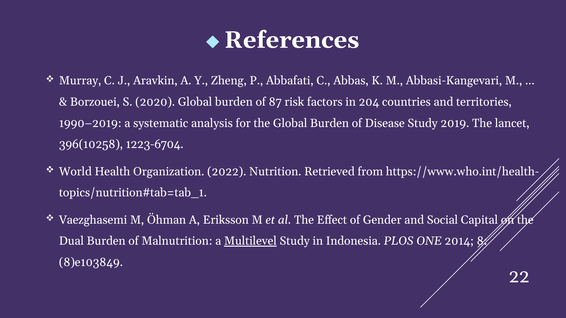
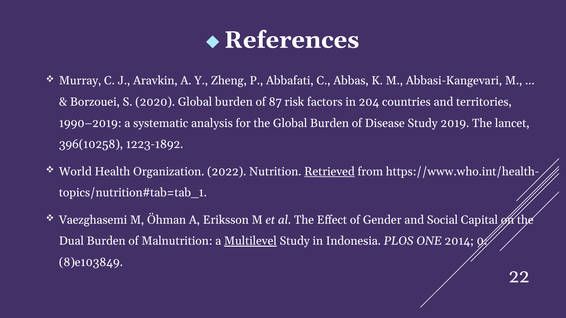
1223-6704: 1223-6704 -> 1223-1892
Retrieved underline: none -> present
8: 8 -> 0
